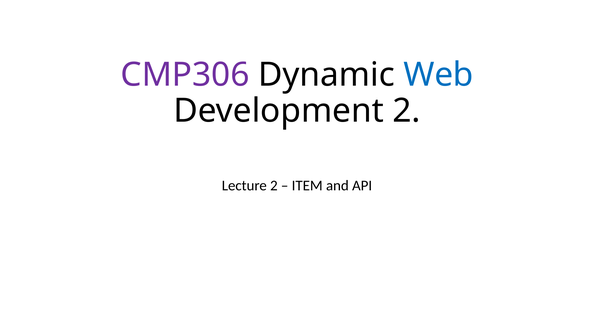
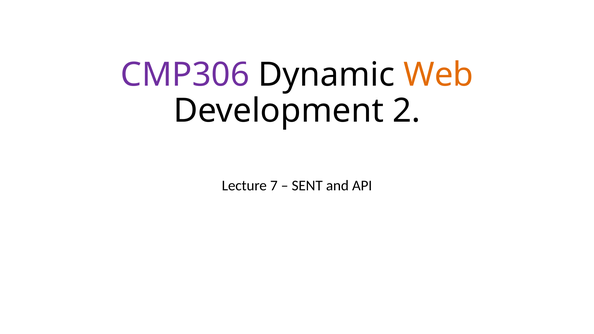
Web colour: blue -> orange
Lecture 2: 2 -> 7
ITEM: ITEM -> SENT
